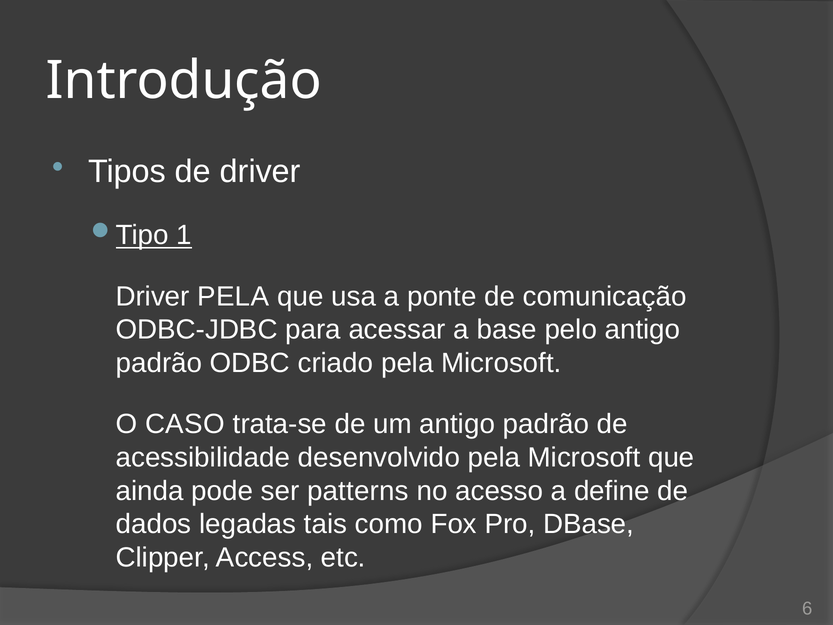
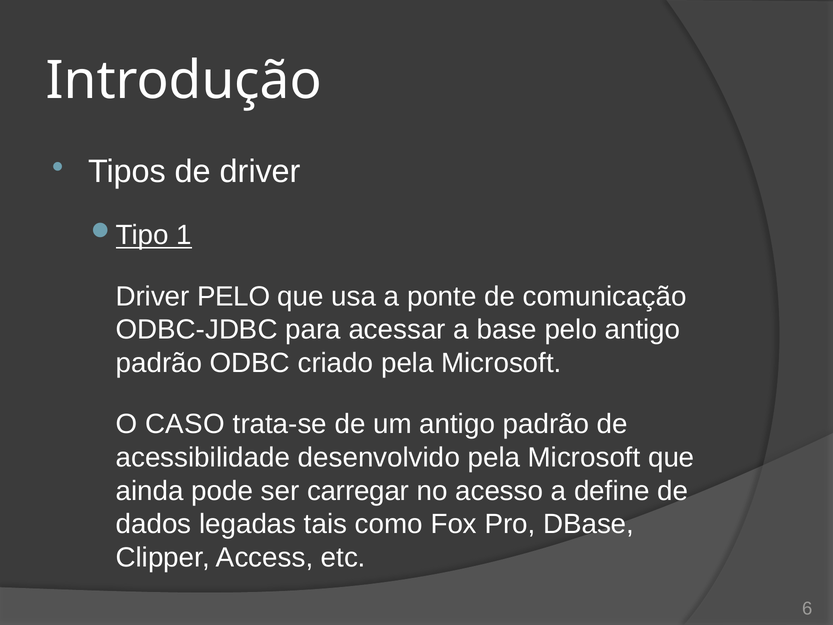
Driver PELA: PELA -> PELO
patterns: patterns -> carregar
